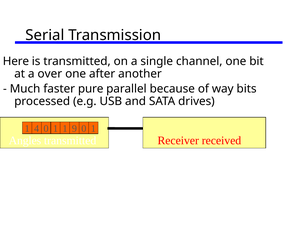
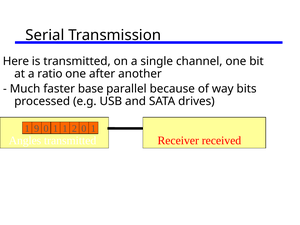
over: over -> ratio
pure: pure -> base
4: 4 -> 9
9: 9 -> 2
